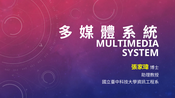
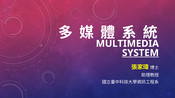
SYSTEM underline: none -> present
